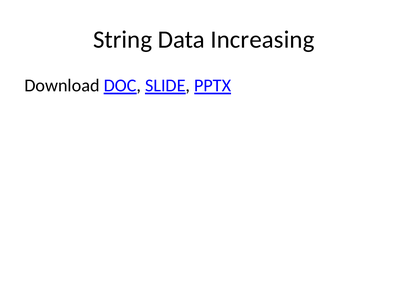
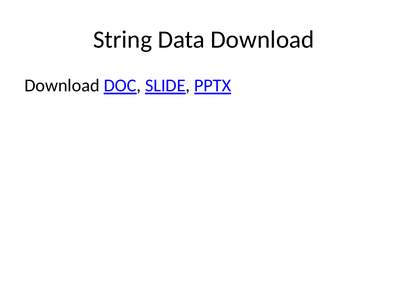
Data Increasing: Increasing -> Download
